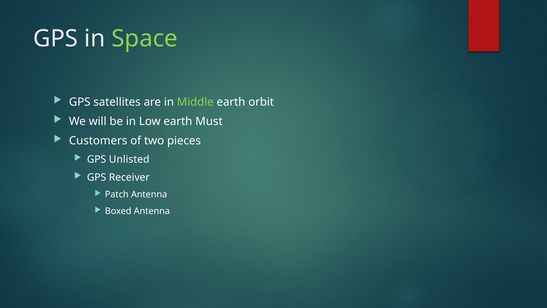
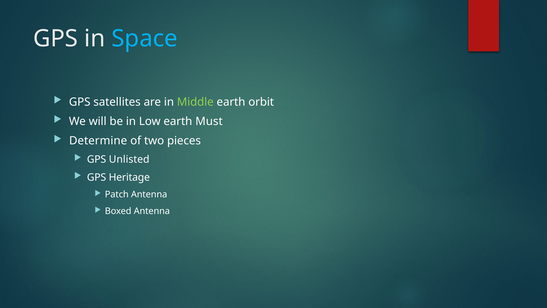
Space colour: light green -> light blue
Customers: Customers -> Determine
Receiver: Receiver -> Heritage
